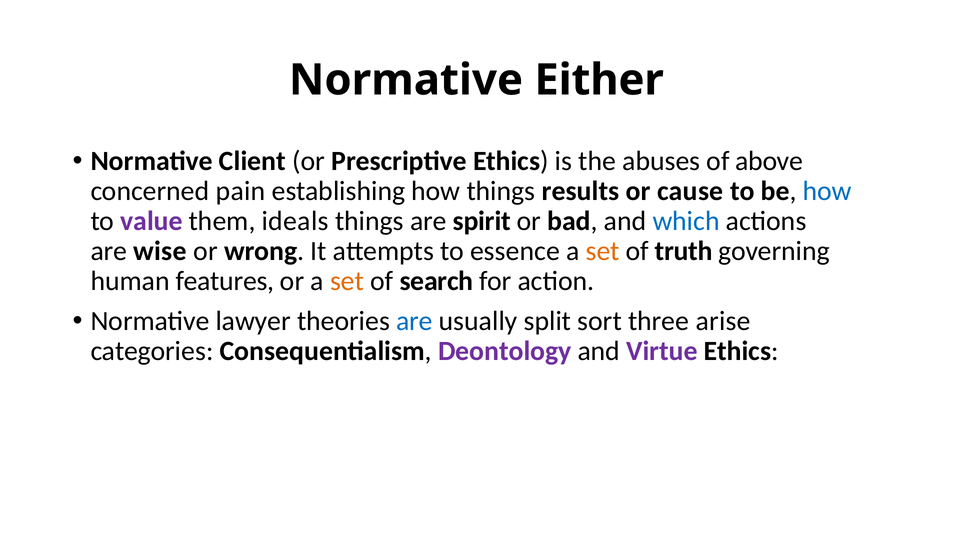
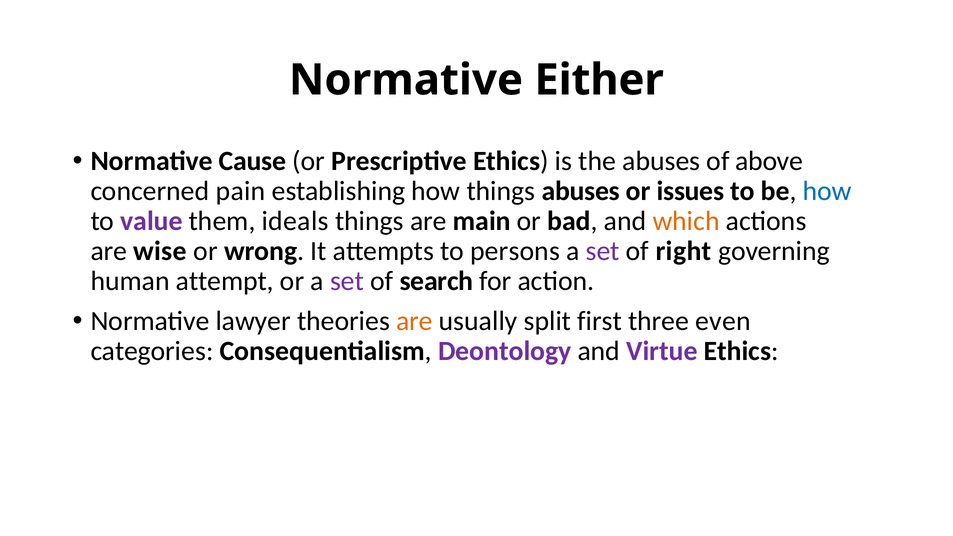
Client: Client -> Cause
things results: results -> abuses
cause: cause -> issues
spirit: spirit -> main
which colour: blue -> orange
essence: essence -> persons
set at (603, 251) colour: orange -> purple
truth: truth -> right
features: features -> attempt
set at (347, 281) colour: orange -> purple
are at (415, 321) colour: blue -> orange
sort: sort -> first
arise: arise -> even
